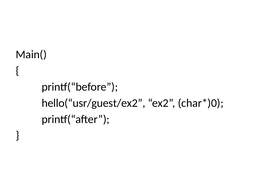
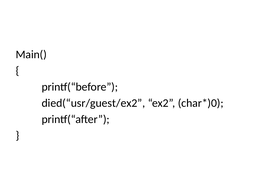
hello(“usr/guest/ex2: hello(“usr/guest/ex2 -> died(“usr/guest/ex2
